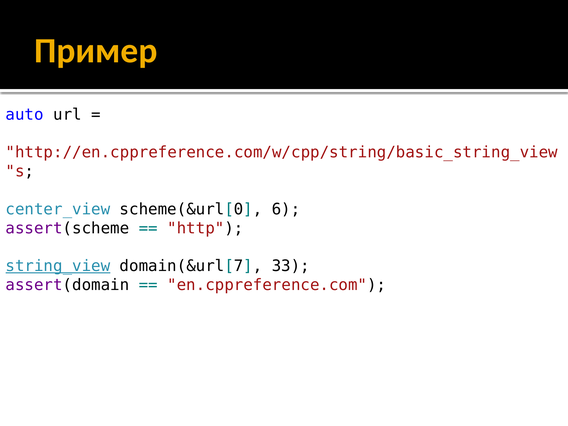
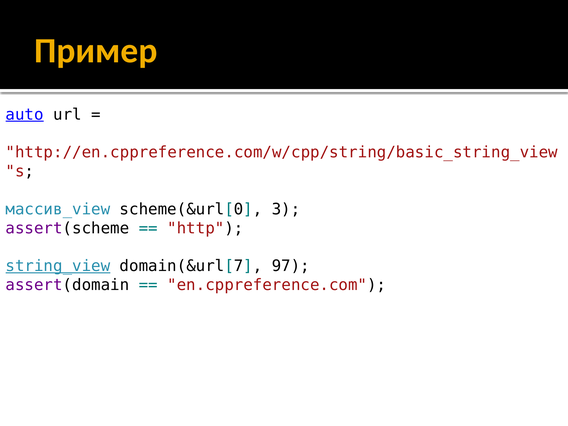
auto underline: none -> present
center_view: center_view -> массив_view
6: 6 -> 3
33: 33 -> 97
